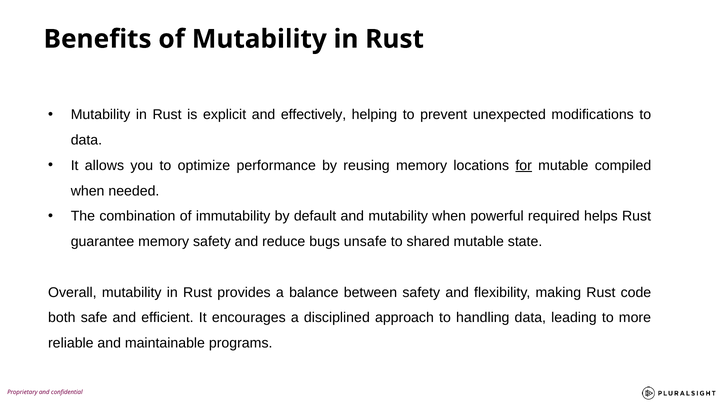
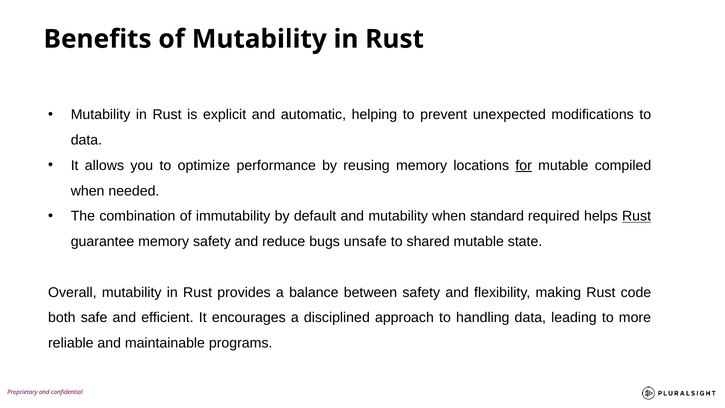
effectively: effectively -> automatic
powerful: powerful -> standard
Rust at (637, 216) underline: none -> present
